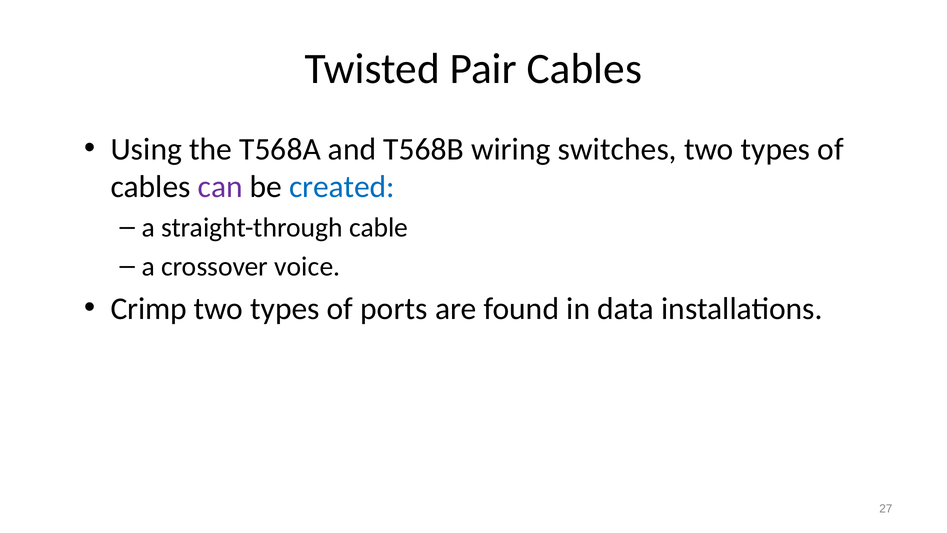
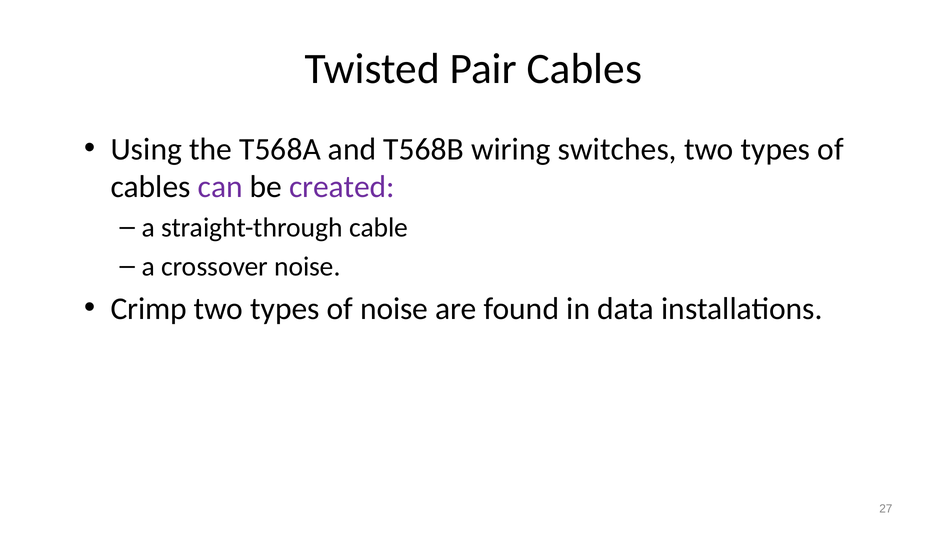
created colour: blue -> purple
crossover voice: voice -> noise
of ports: ports -> noise
